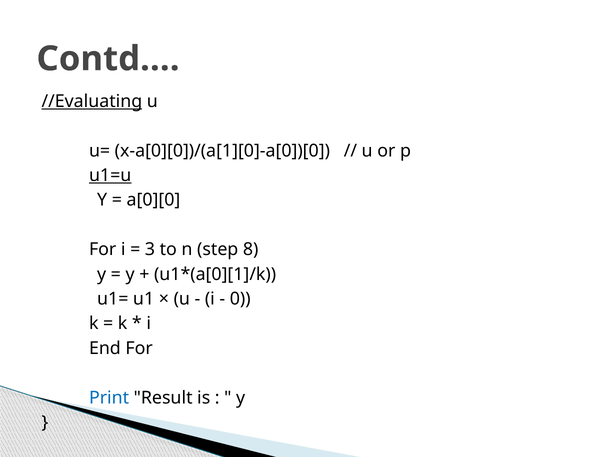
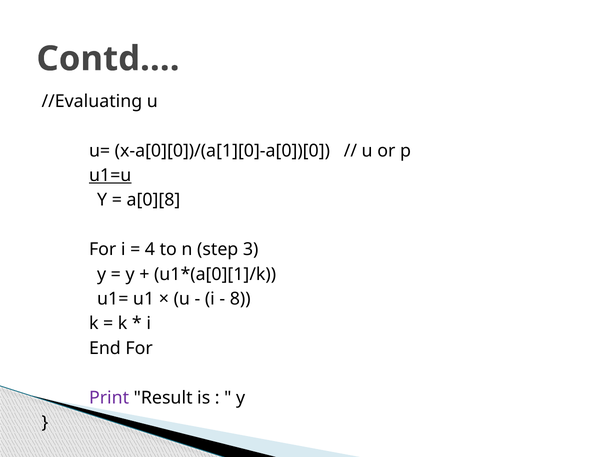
//Evaluating underline: present -> none
a[0][0: a[0][0 -> a[0][8
3: 3 -> 4
8: 8 -> 3
0: 0 -> 8
Print colour: blue -> purple
